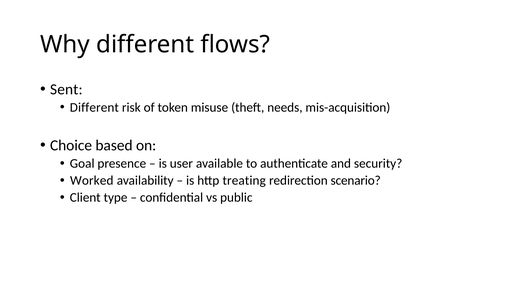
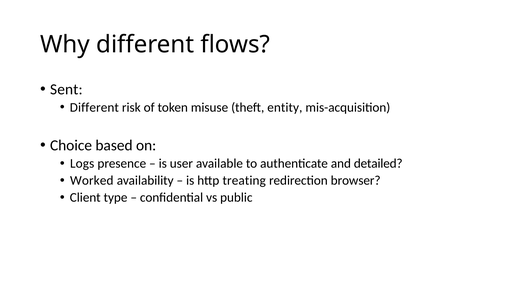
needs: needs -> entity
Goal: Goal -> Logs
security: security -> detailed
scenario: scenario -> browser
